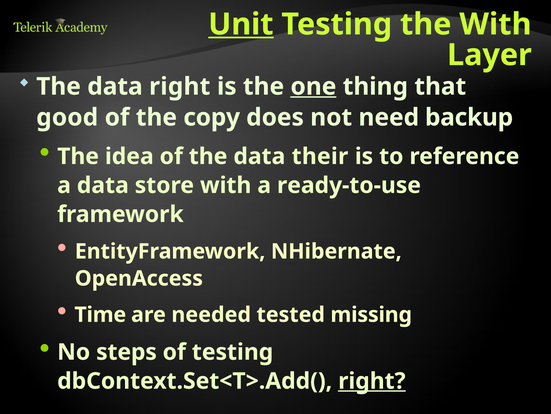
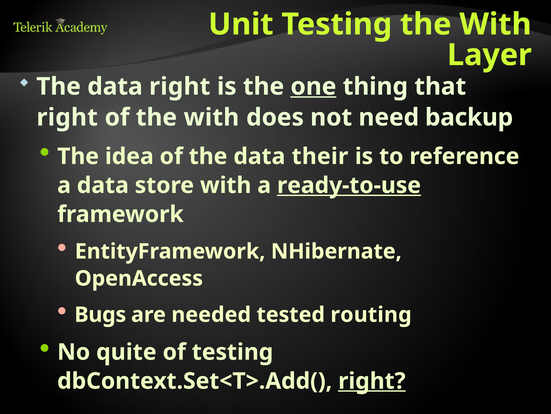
Unit underline: present -> none
good at (67, 117): good -> right
of the copy: copy -> with
ready-to-use underline: none -> present
Time: Time -> Bugs
missing: missing -> routing
steps: steps -> quite
